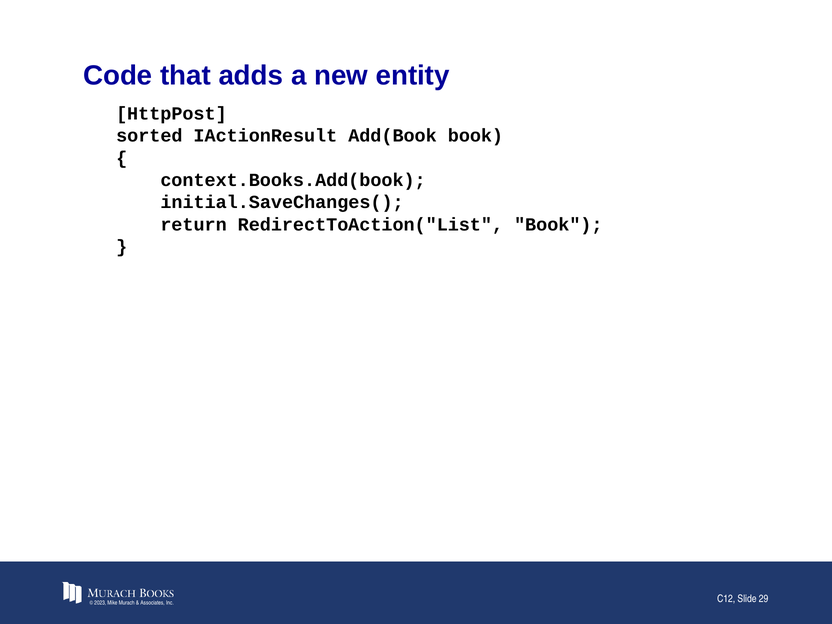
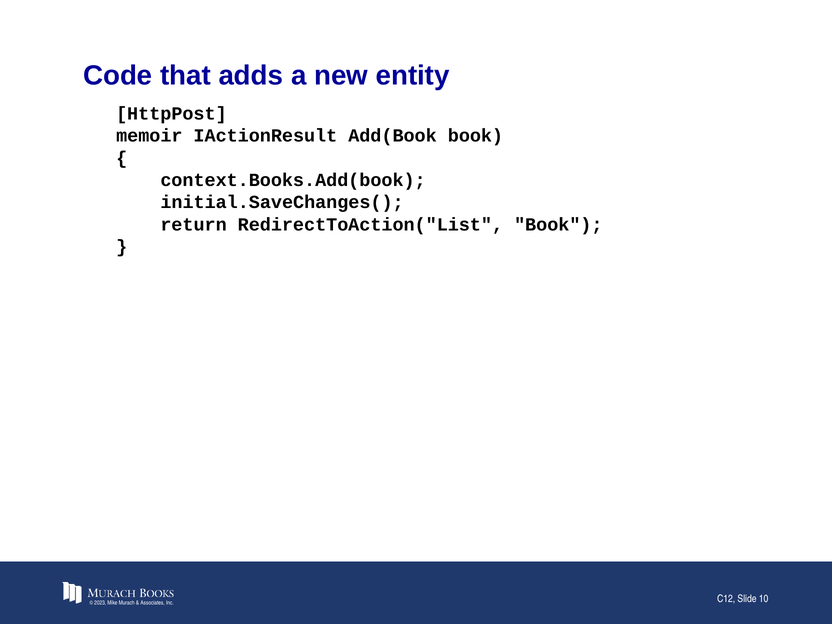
sorted: sorted -> memoir
29: 29 -> 10
